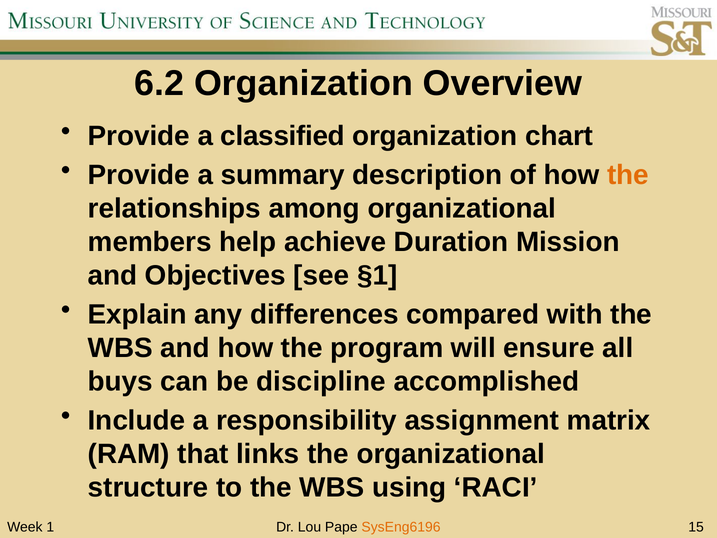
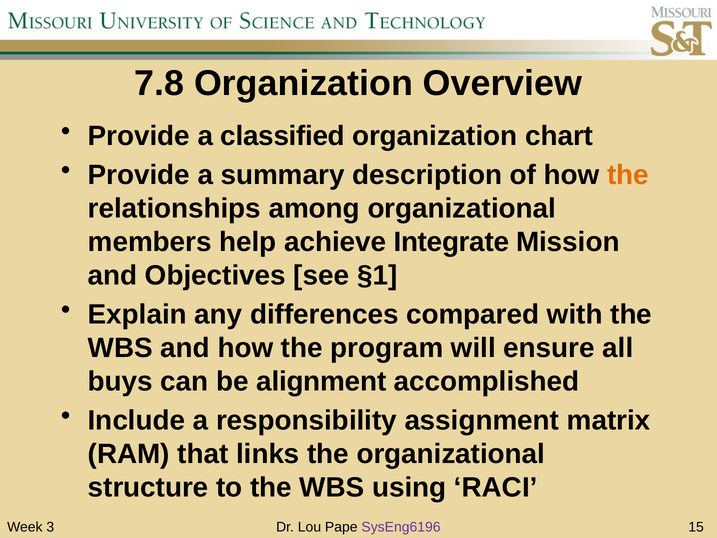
6.2: 6.2 -> 7.8
Duration: Duration -> Integrate
discipline: discipline -> alignment
1: 1 -> 3
SysEng6196 colour: orange -> purple
